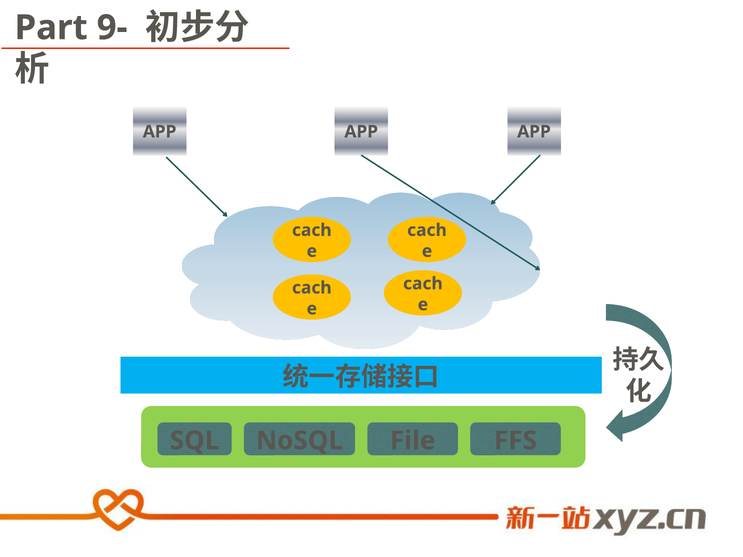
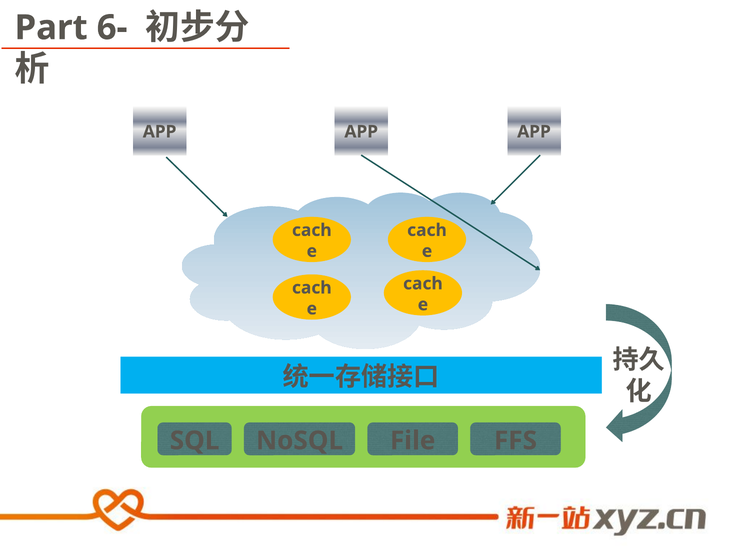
9-: 9- -> 6-
